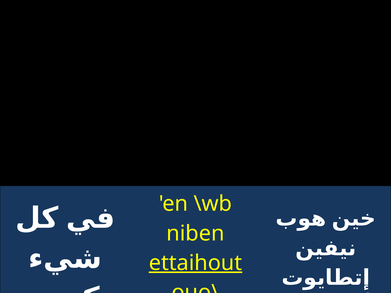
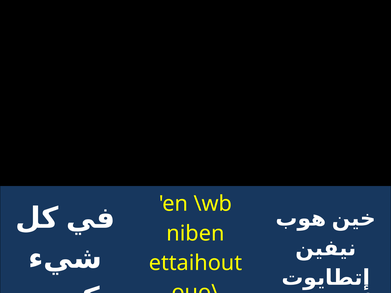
ettaihout underline: present -> none
